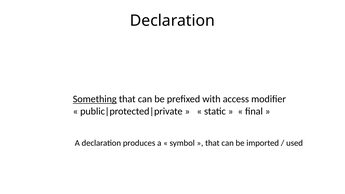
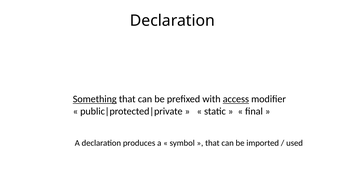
access underline: none -> present
